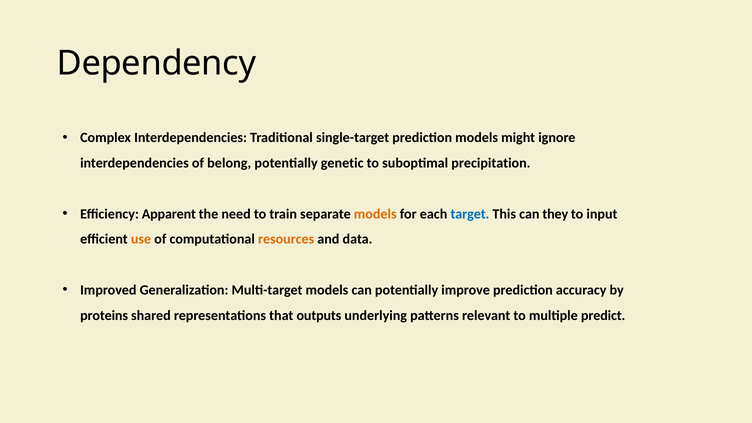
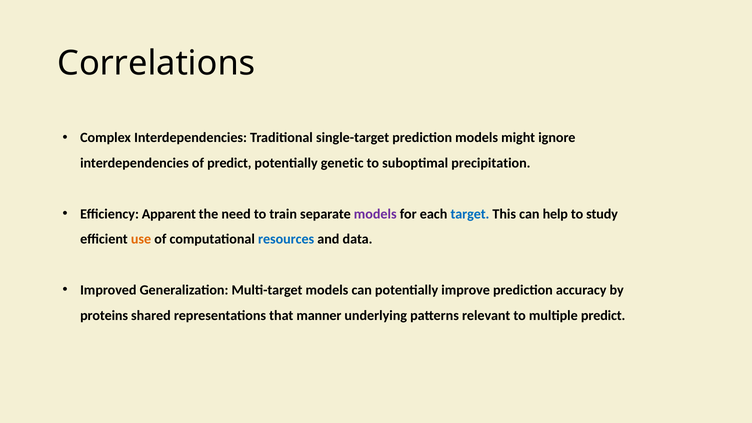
Dependency: Dependency -> Correlations
of belong: belong -> predict
models at (375, 214) colour: orange -> purple
they: they -> help
input: input -> study
resources colour: orange -> blue
outputs: outputs -> manner
